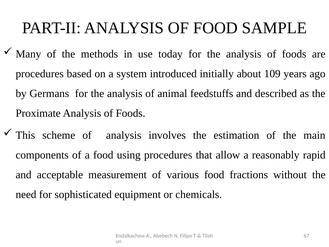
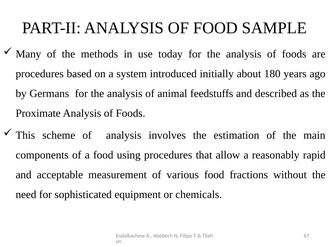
109: 109 -> 180
